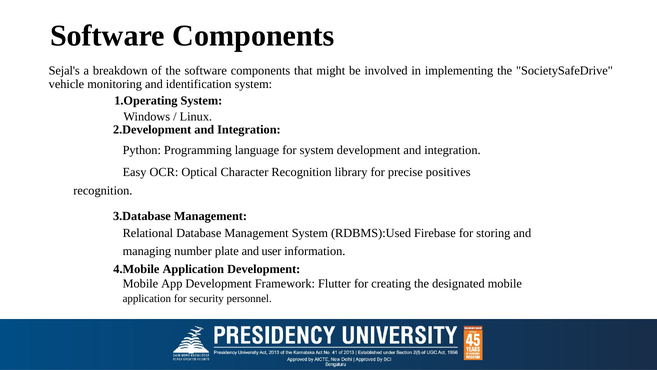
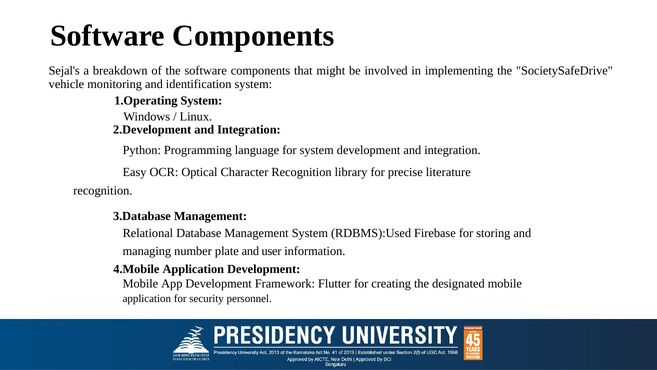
positives: positives -> literature
